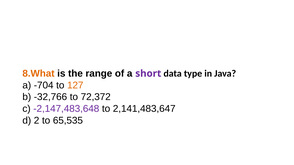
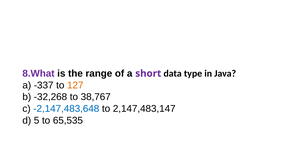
8.What colour: orange -> purple
-704: -704 -> -337
-32,766: -32,766 -> -32,268
72,372: 72,372 -> 38,767
-2,147,483,648 colour: purple -> blue
2,141,483,647: 2,141,483,647 -> 2,147,483,147
2: 2 -> 5
